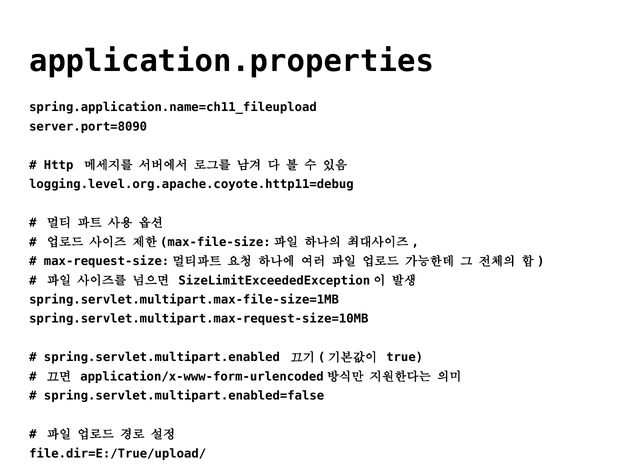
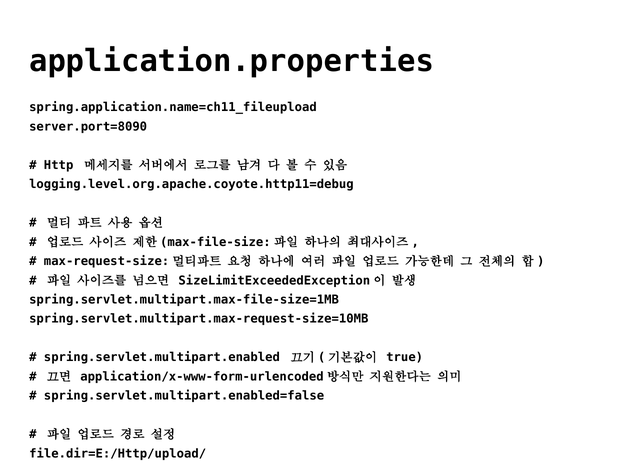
file.dir=E:/True/upload/: file.dir=E:/True/upload/ -> file.dir=E:/Http/upload/
